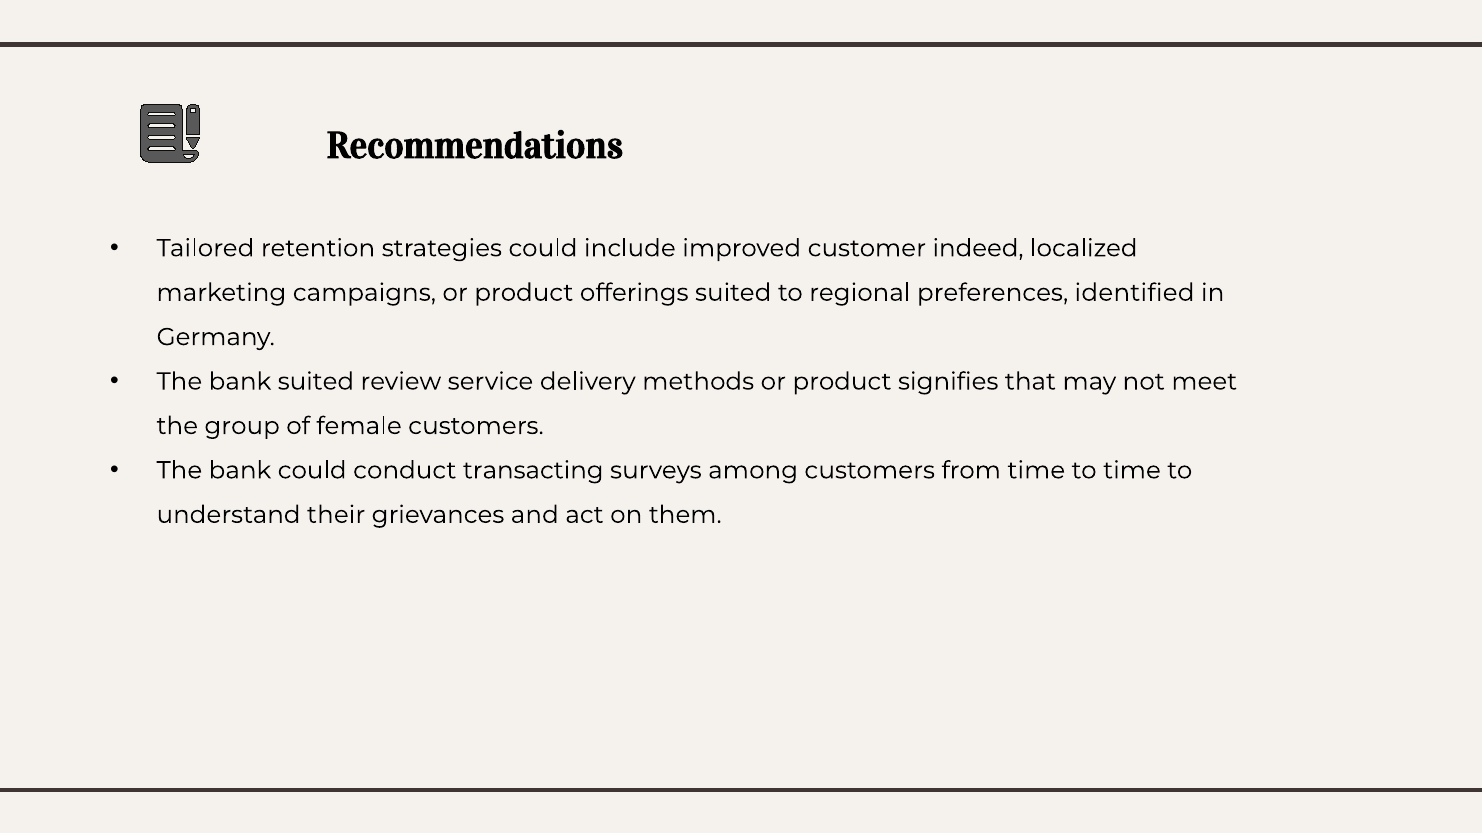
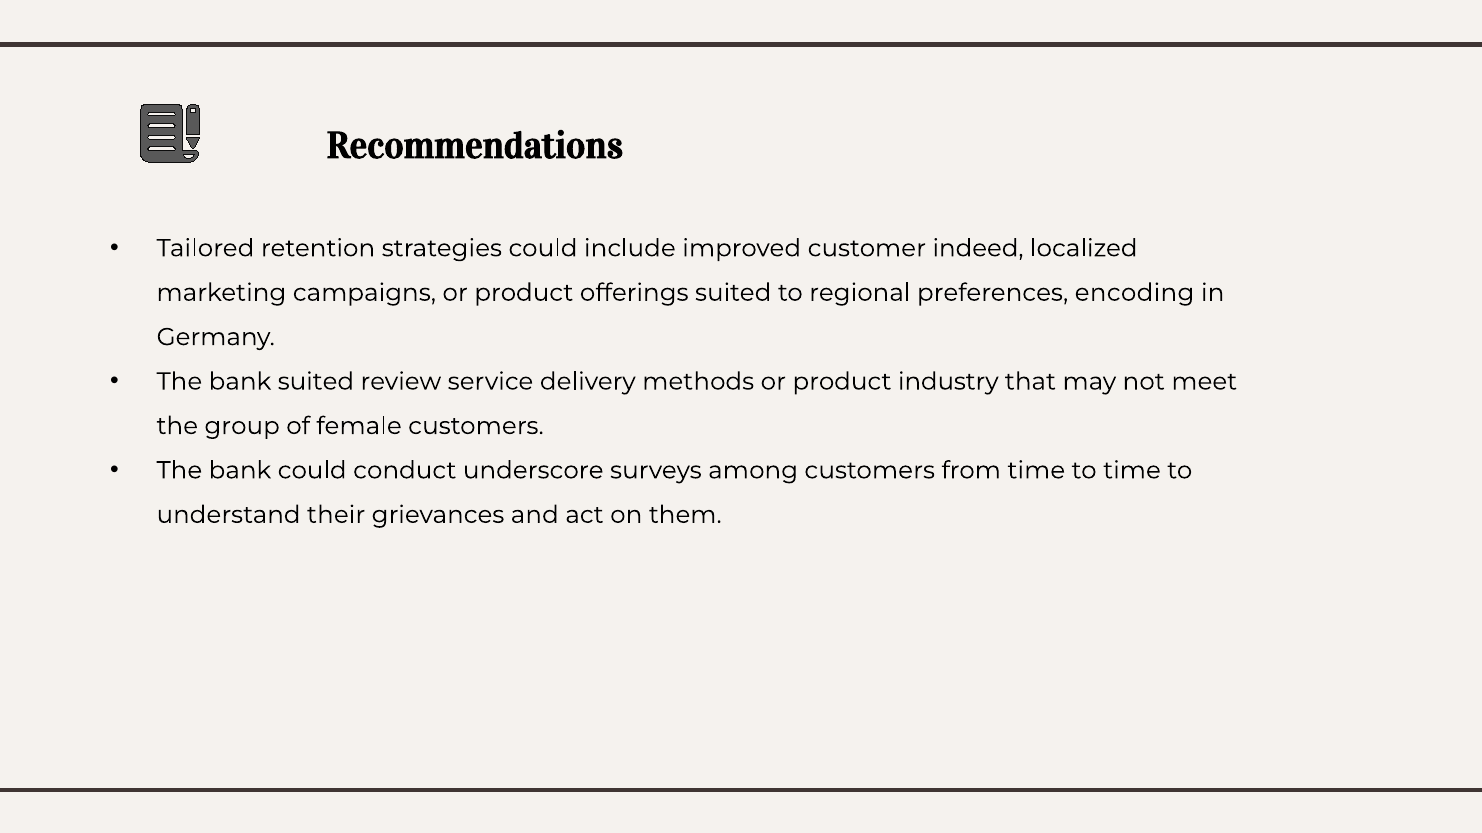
identified: identified -> encoding
signifies: signifies -> industry
transacting: transacting -> underscore
